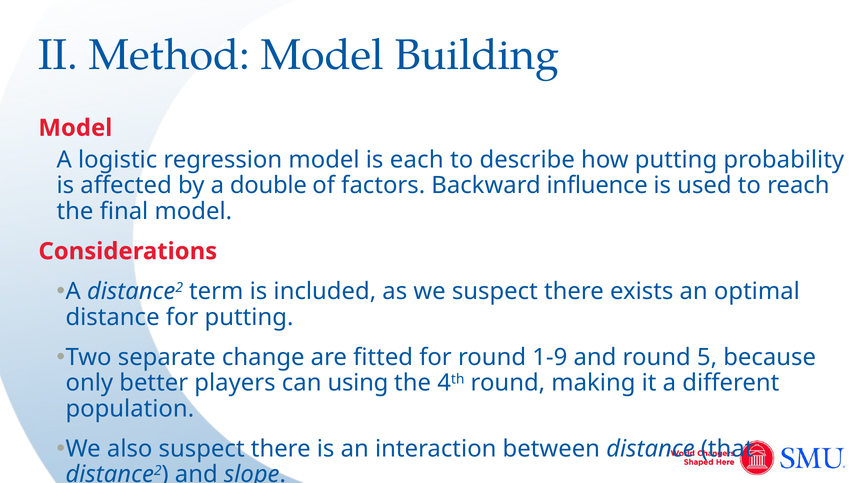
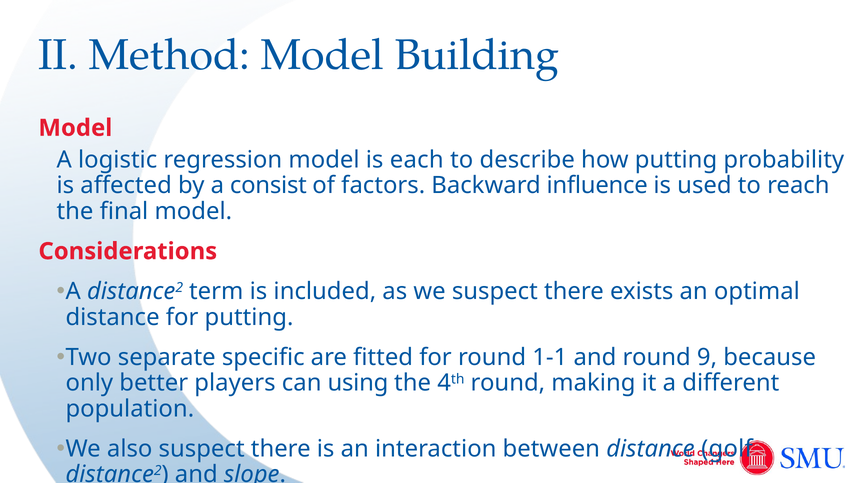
double: double -> consist
change: change -> specific
1-9: 1-9 -> 1-1
5: 5 -> 9
that: that -> golf
